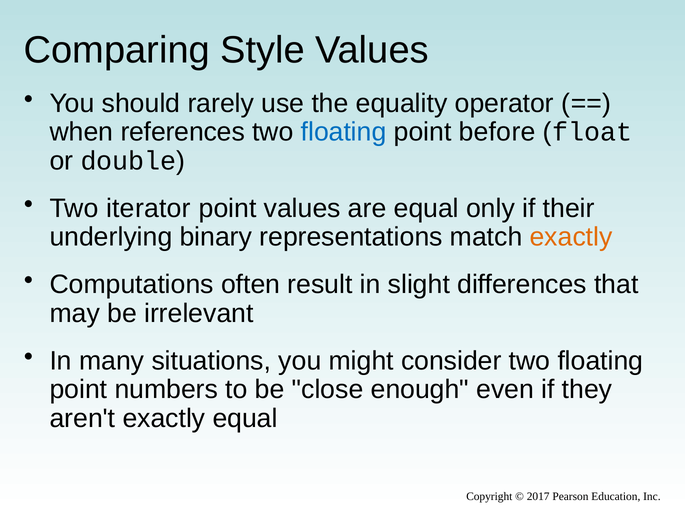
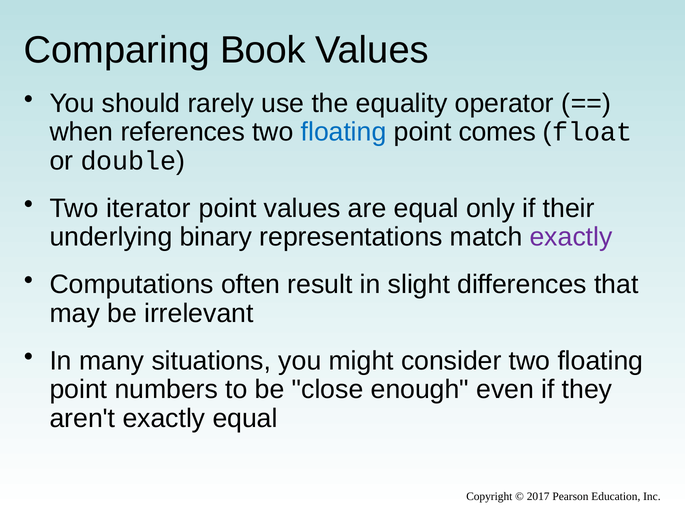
Style: Style -> Book
before: before -> comes
exactly at (571, 237) colour: orange -> purple
